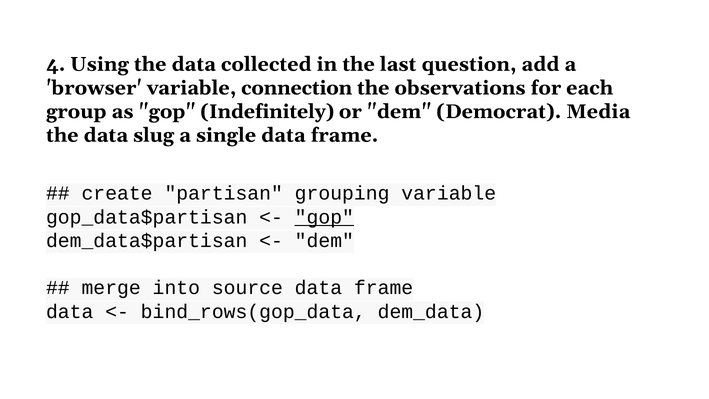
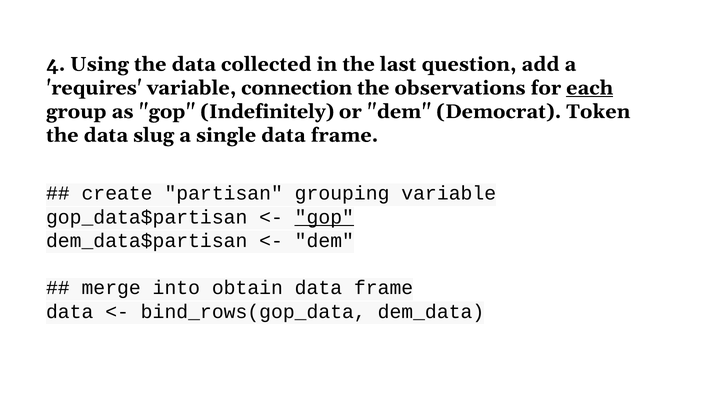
browser: browser -> requires
each underline: none -> present
Media: Media -> Token
source: source -> obtain
